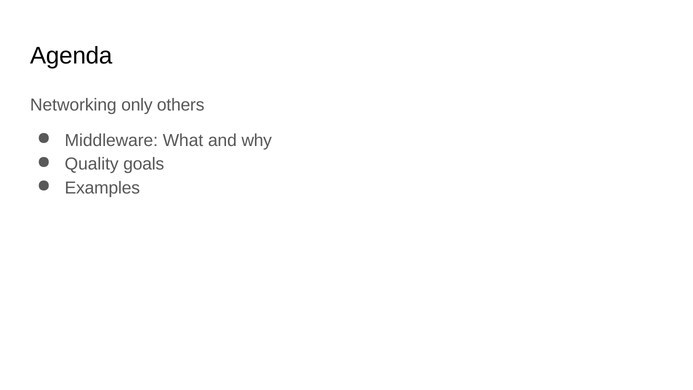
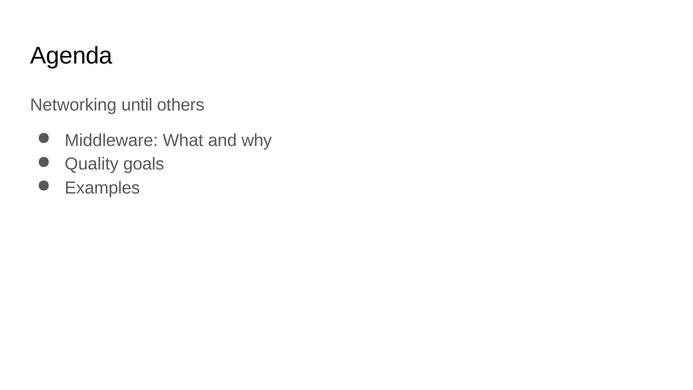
only: only -> until
